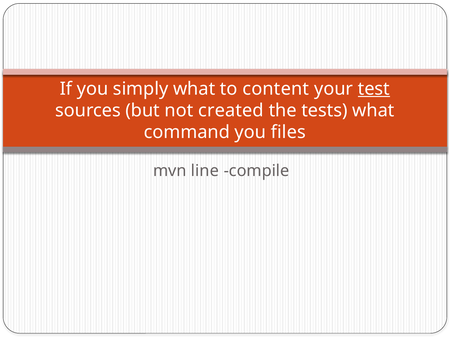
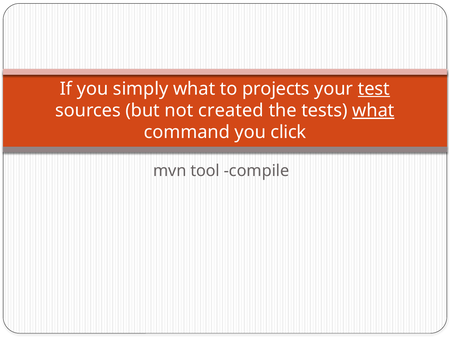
content: content -> projects
what at (373, 110) underline: none -> present
files: files -> click
line: line -> tool
